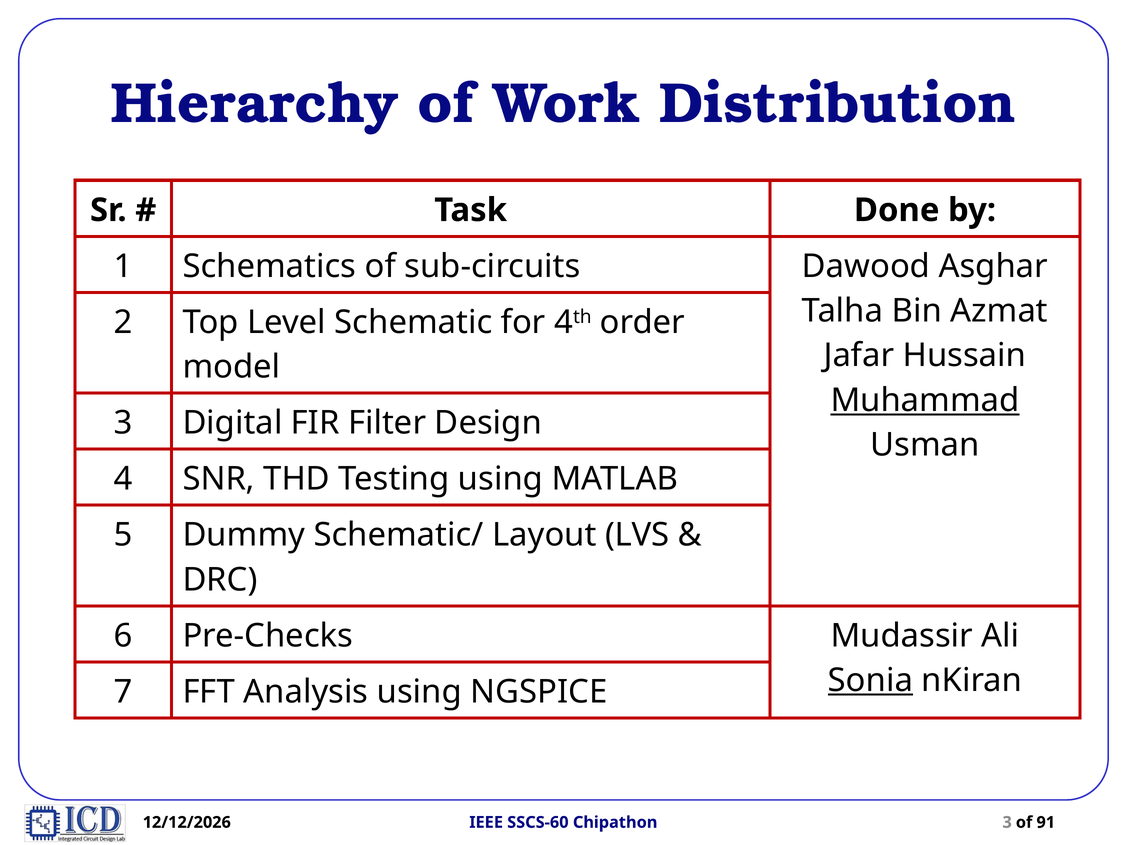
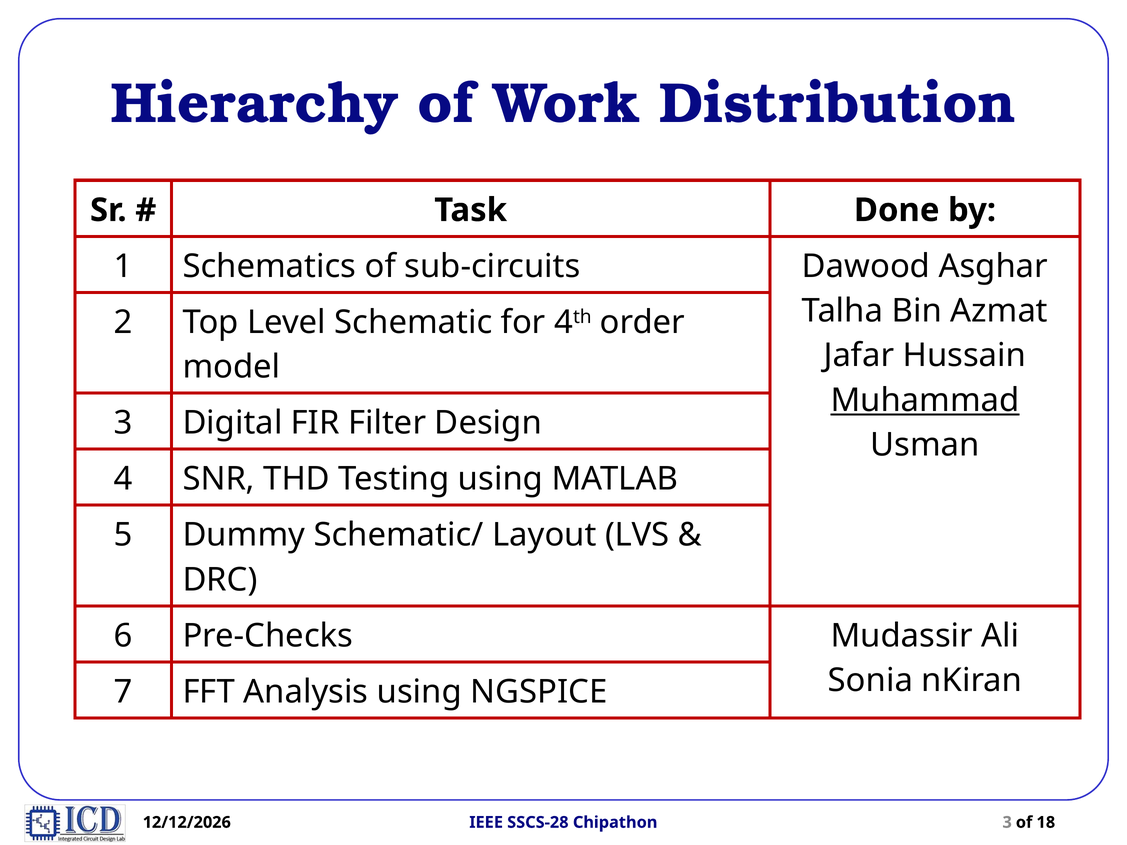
Sonia underline: present -> none
SSCS-60: SSCS-60 -> SSCS-28
91: 91 -> 18
